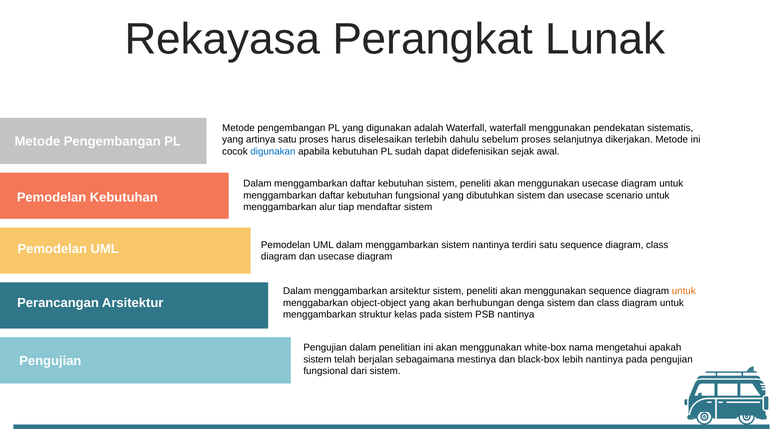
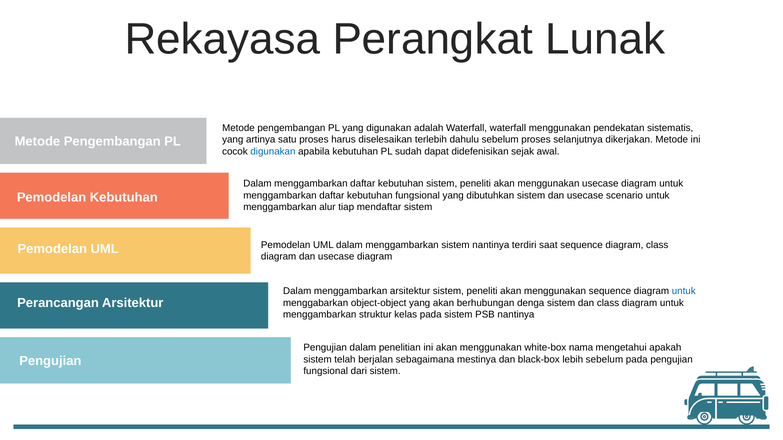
terdiri satu: satu -> saat
untuk at (684, 291) colour: orange -> blue
lebih nantinya: nantinya -> sebelum
